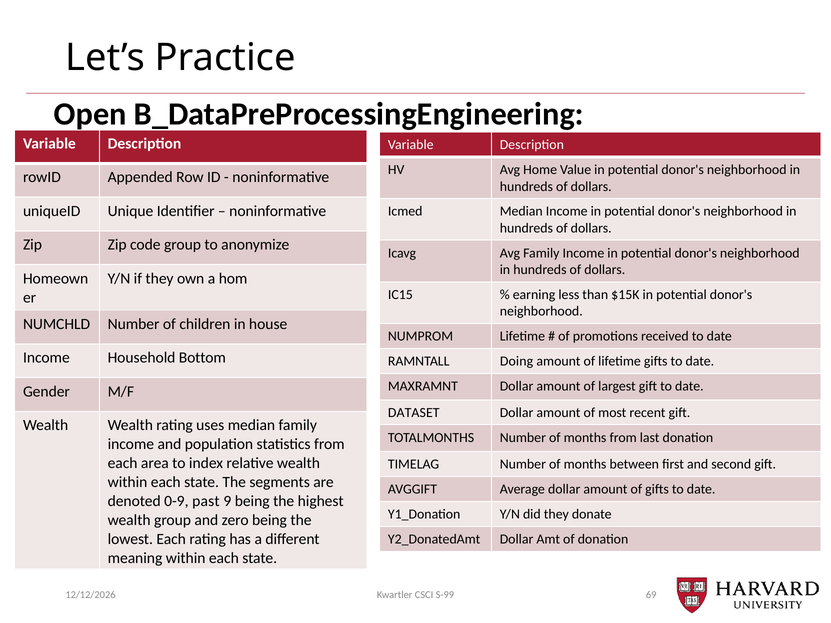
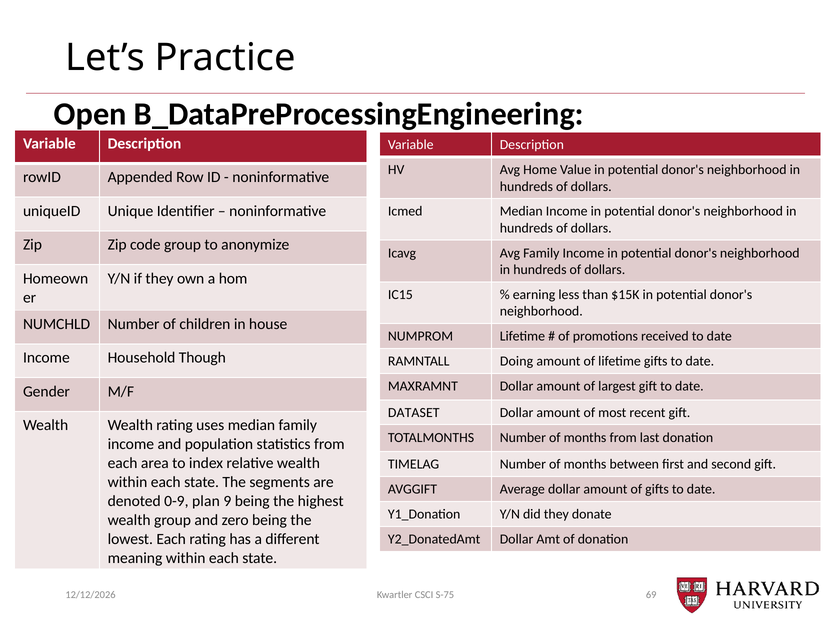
Bottom: Bottom -> Though
past: past -> plan
S-99: S-99 -> S-75
